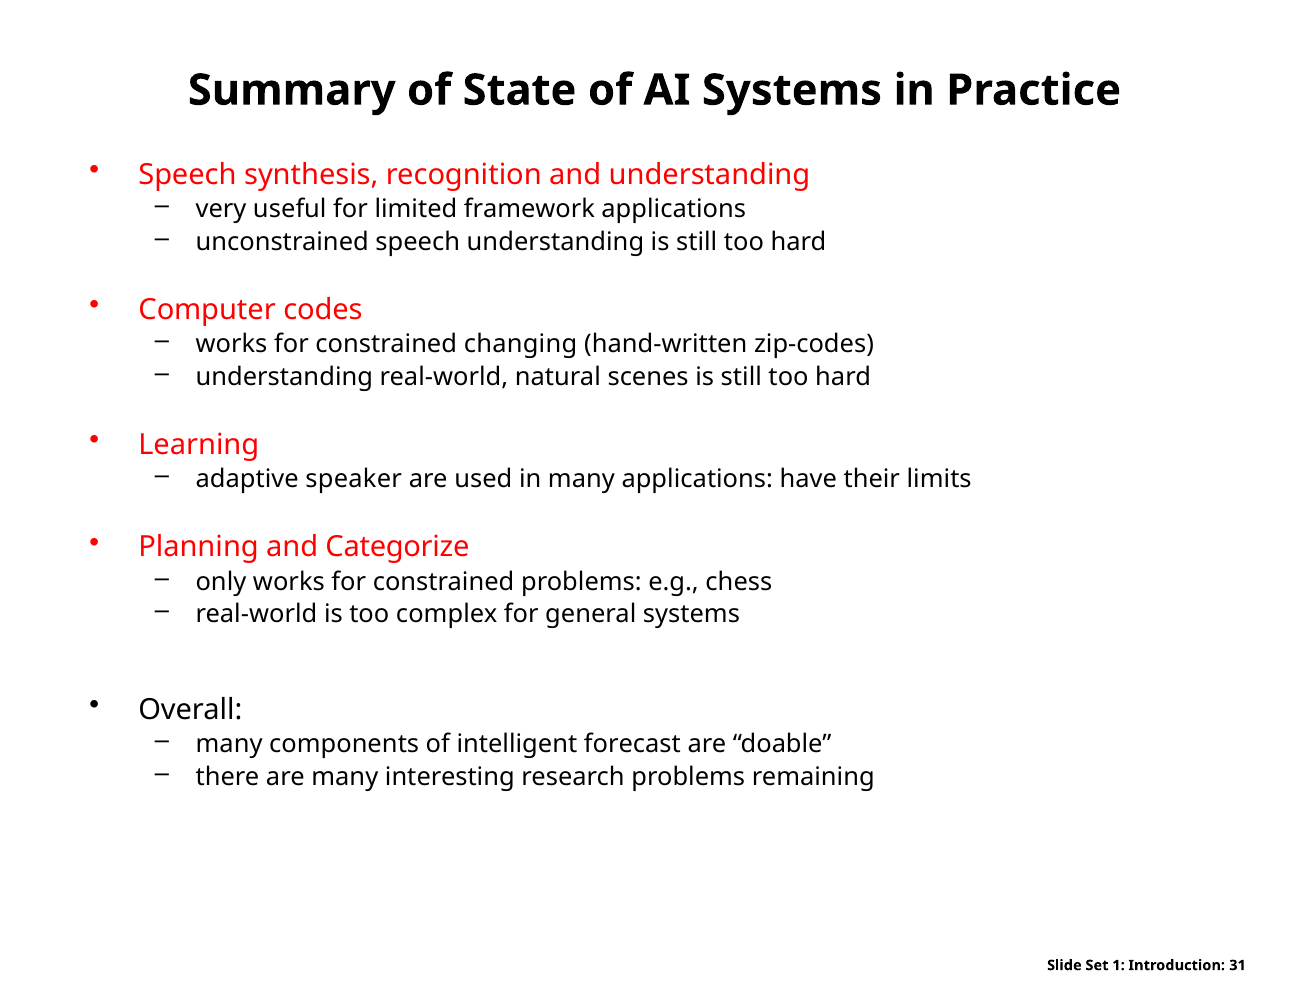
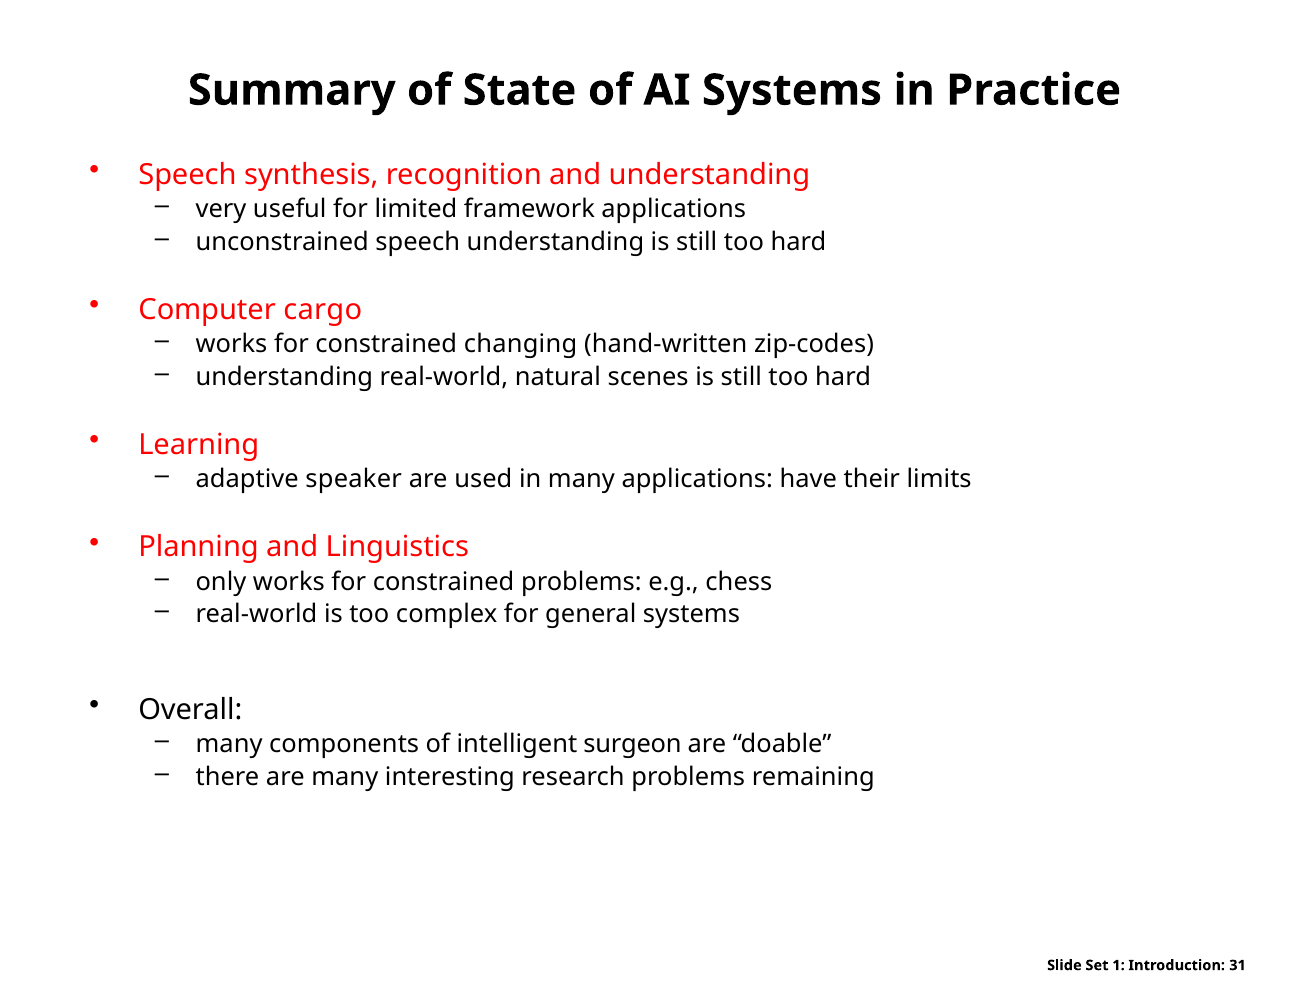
codes: codes -> cargo
Categorize: Categorize -> Linguistics
forecast: forecast -> surgeon
